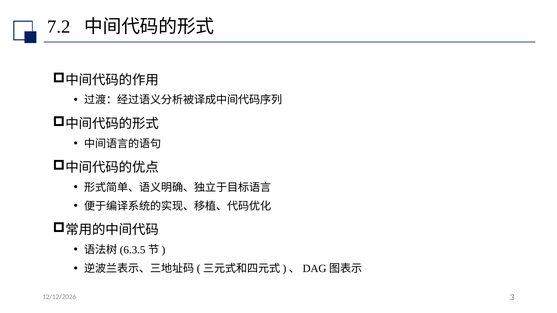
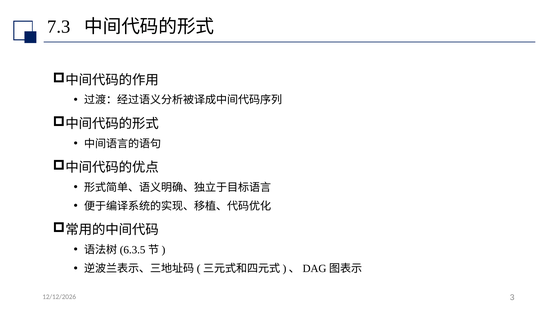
7.2: 7.2 -> 7.3
